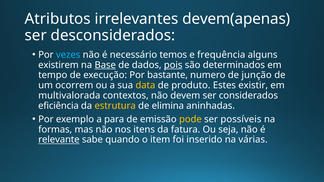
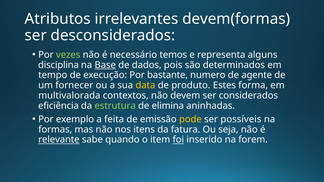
devem(apenas: devem(apenas -> devem(formas
vezes colour: light blue -> light green
frequência: frequência -> representa
existirem: existirem -> disciplina
pois underline: present -> none
junção: junção -> agente
ocorrem: ocorrem -> fornecer
existir: existir -> forma
estrutura colour: yellow -> light green
para: para -> feita
foi underline: none -> present
várias: várias -> forem
